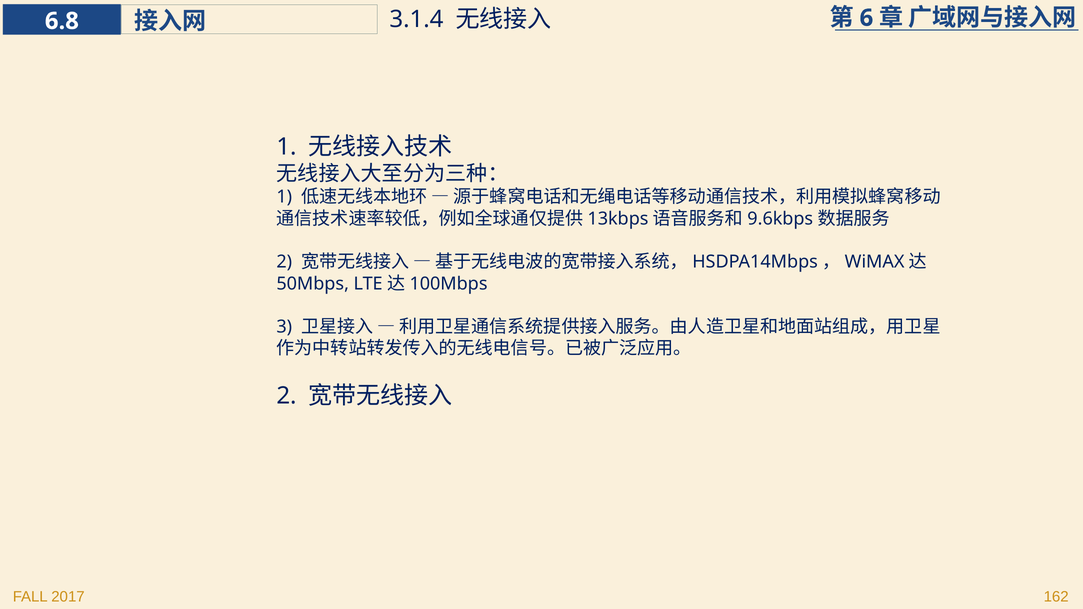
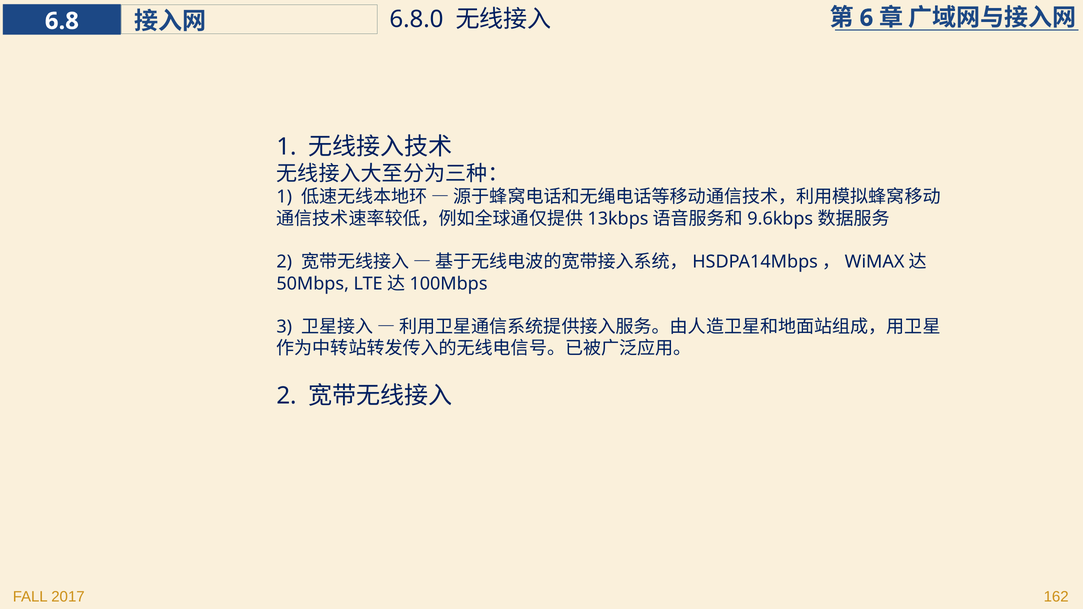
3.1.4: 3.1.4 -> 6.8.0
